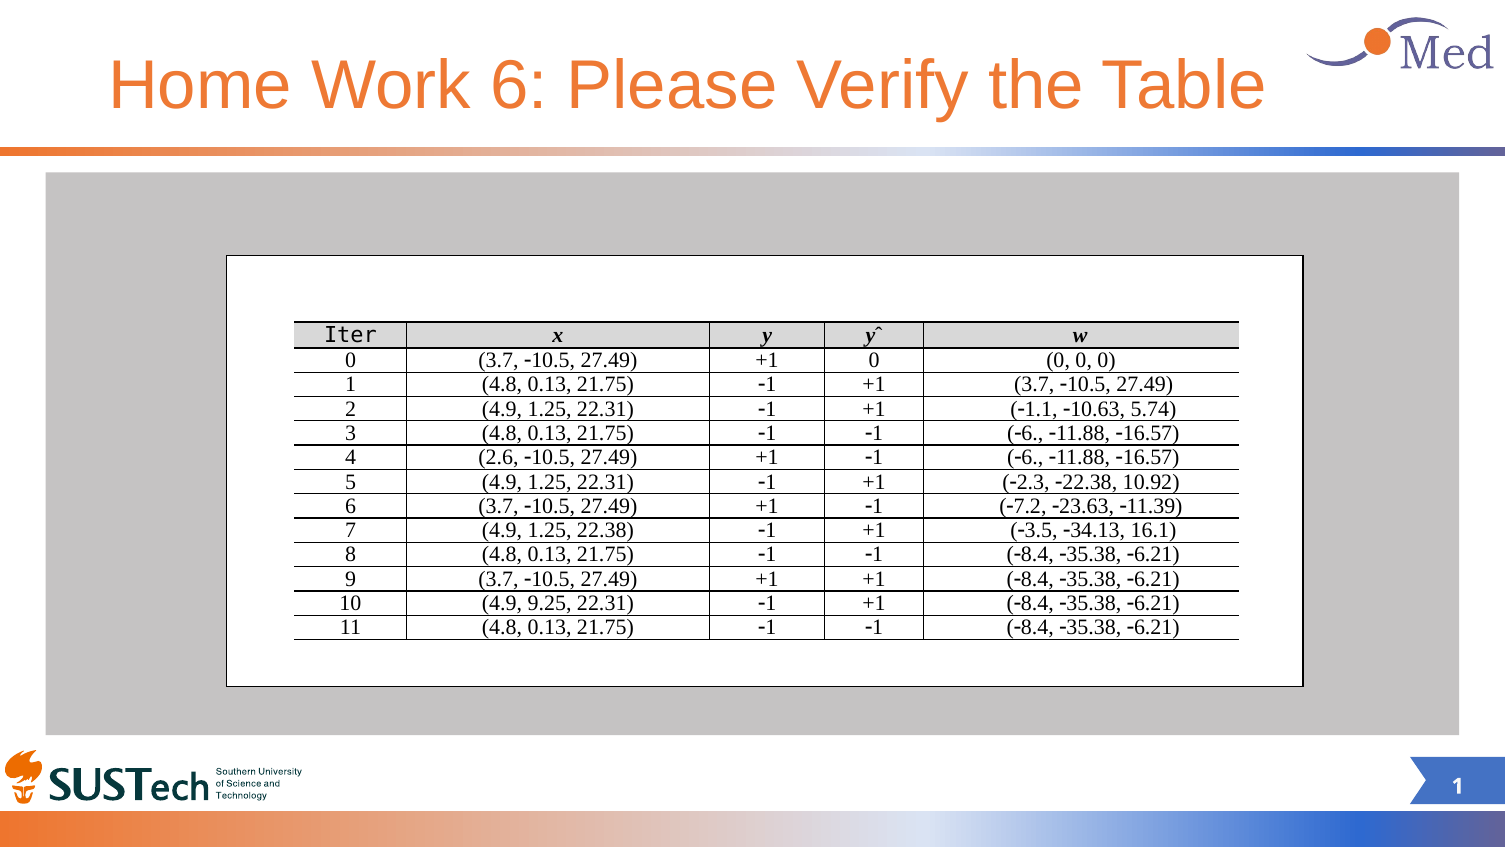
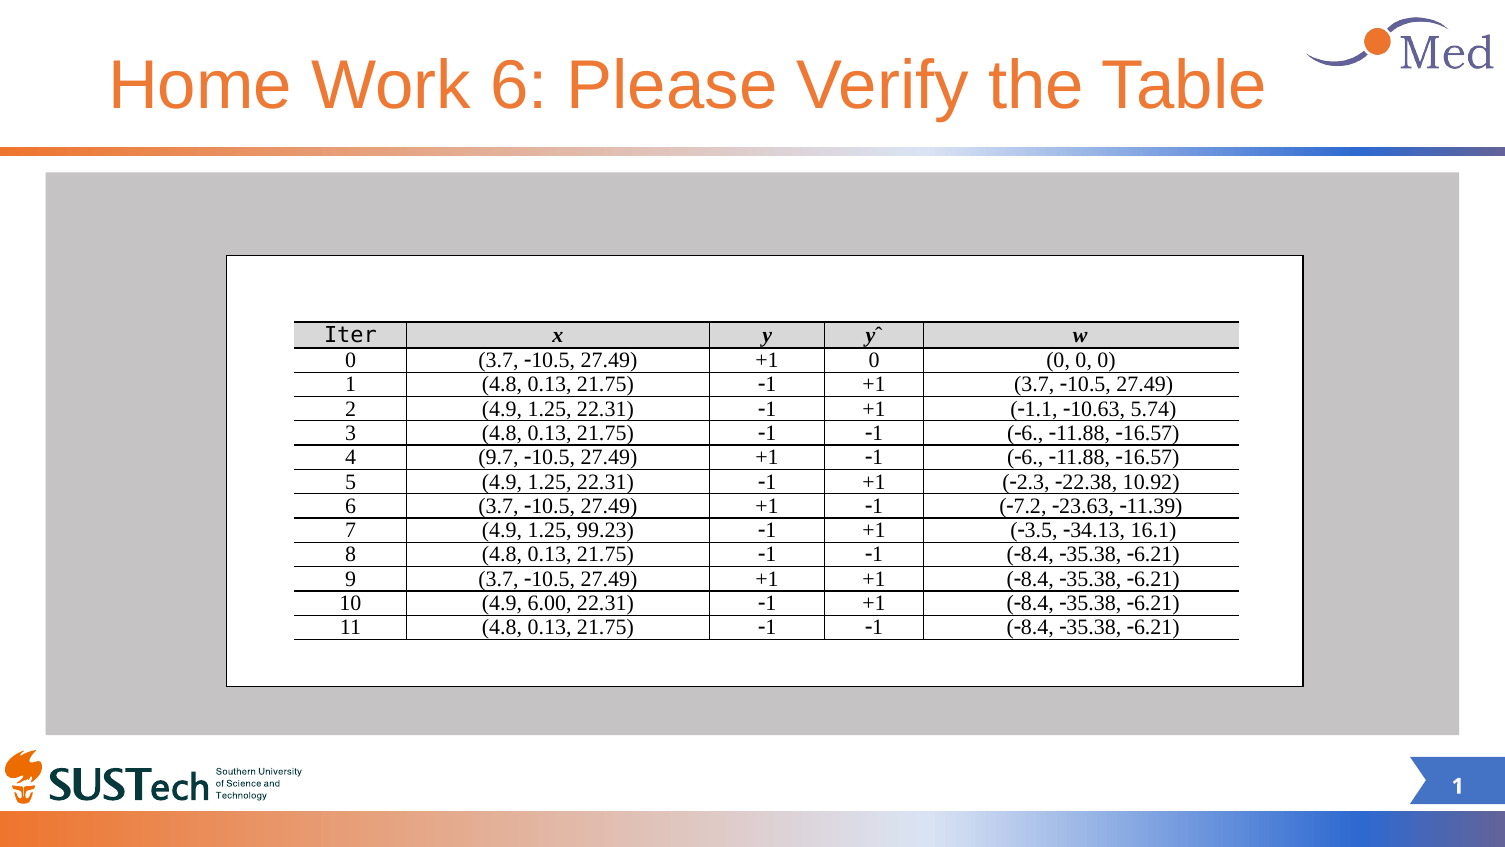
2.6: 2.6 -> 9.7
22.38: 22.38 -> 99.23
9.25: 9.25 -> 6.00
